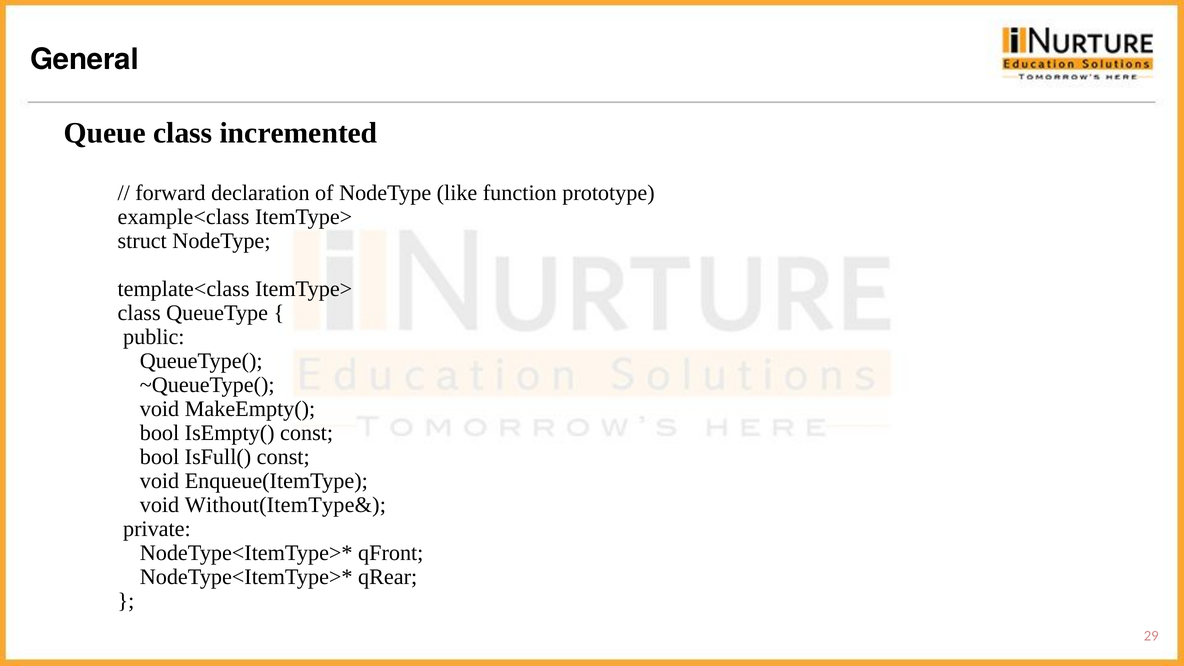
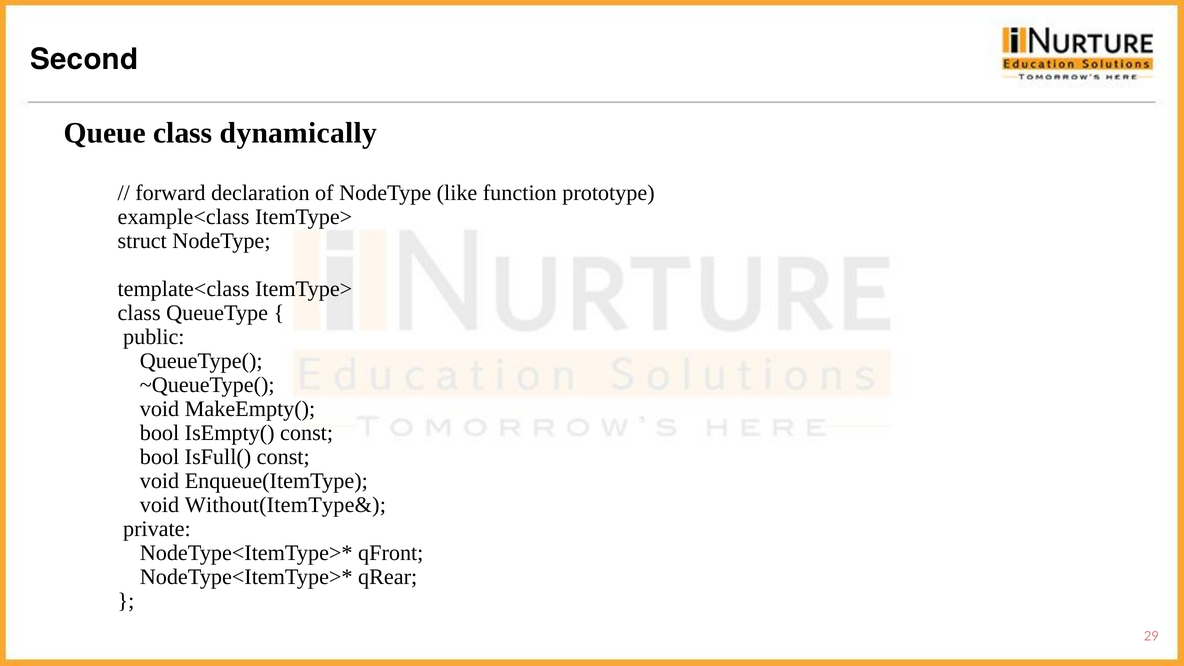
General: General -> Second
incremented: incremented -> dynamically
